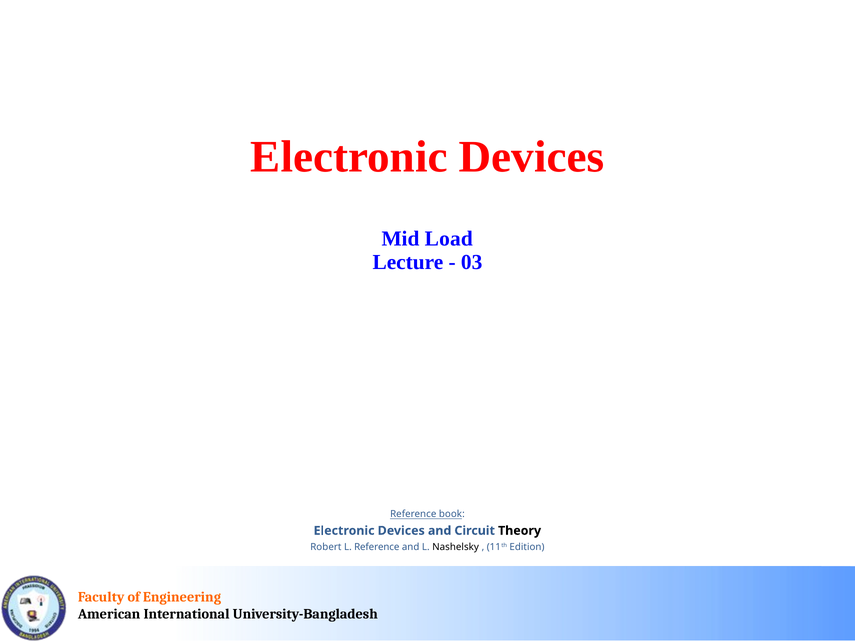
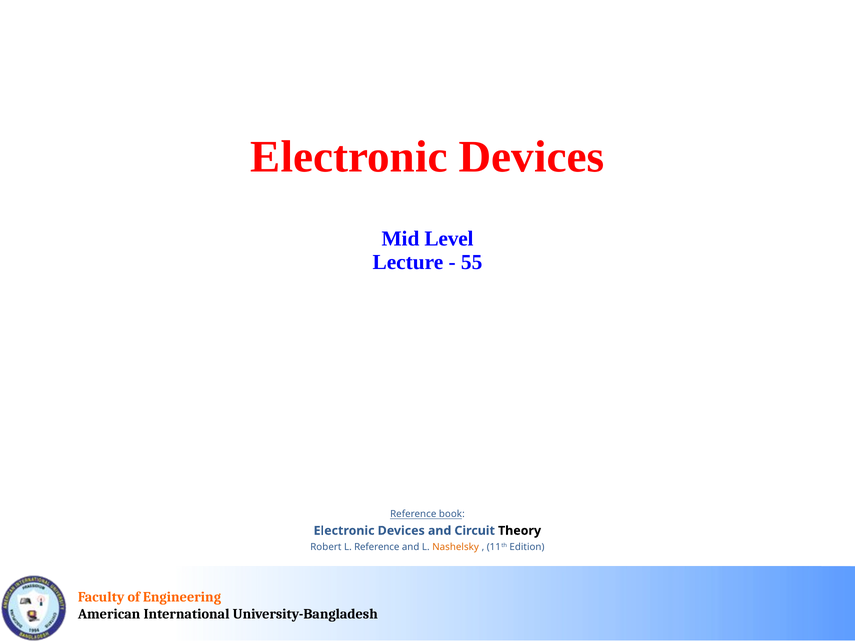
Load: Load -> Level
03: 03 -> 55
Nashelsky colour: black -> orange
